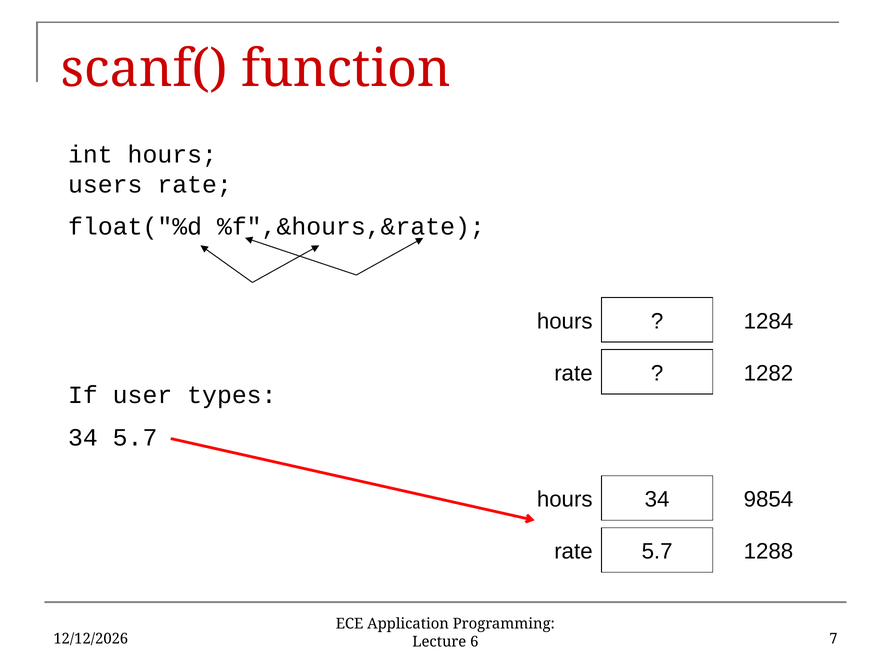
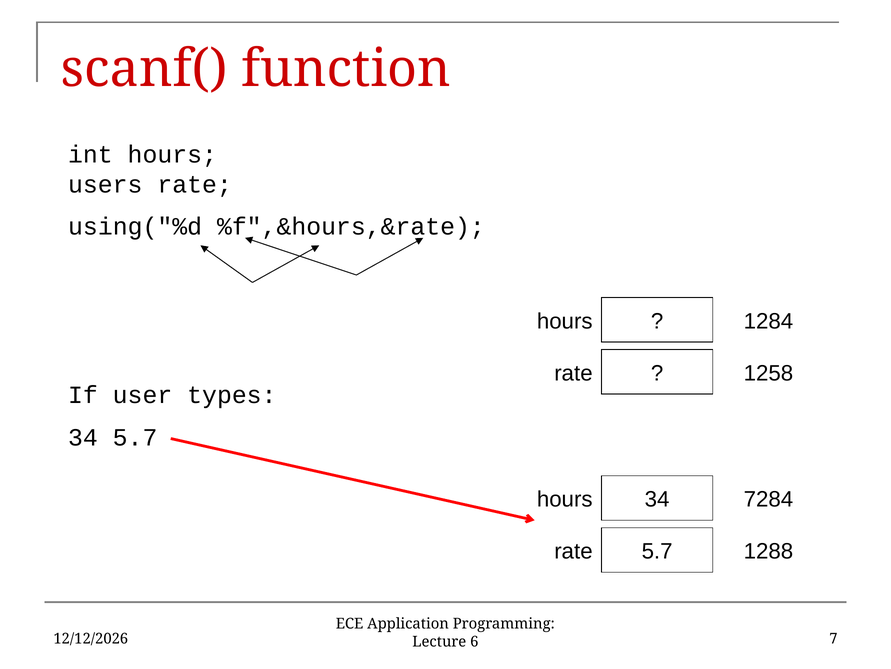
float("%d: float("%d -> using("%d
1282: 1282 -> 1258
9854: 9854 -> 7284
